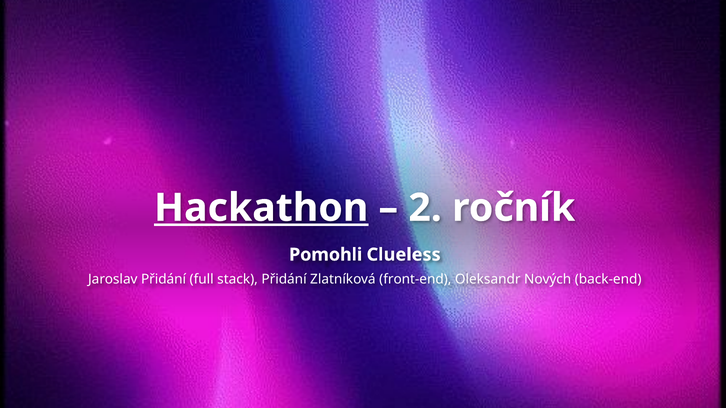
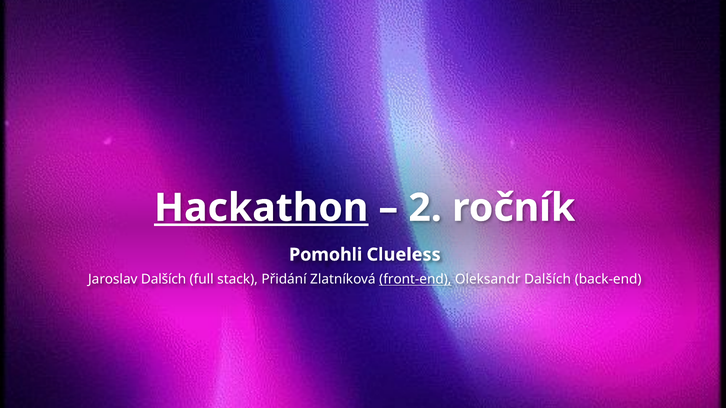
Jaroslav Přidání: Přidání -> Dalších
front-end underline: none -> present
Oleksandr Nových: Nových -> Dalších
